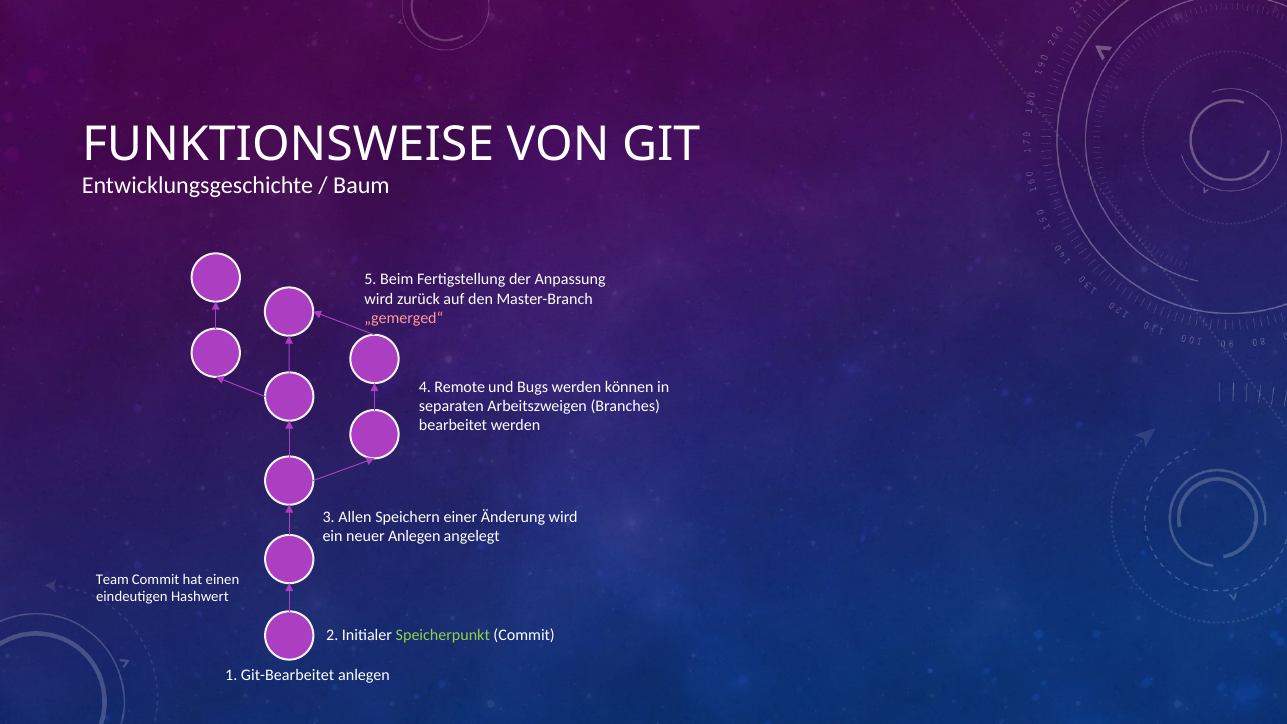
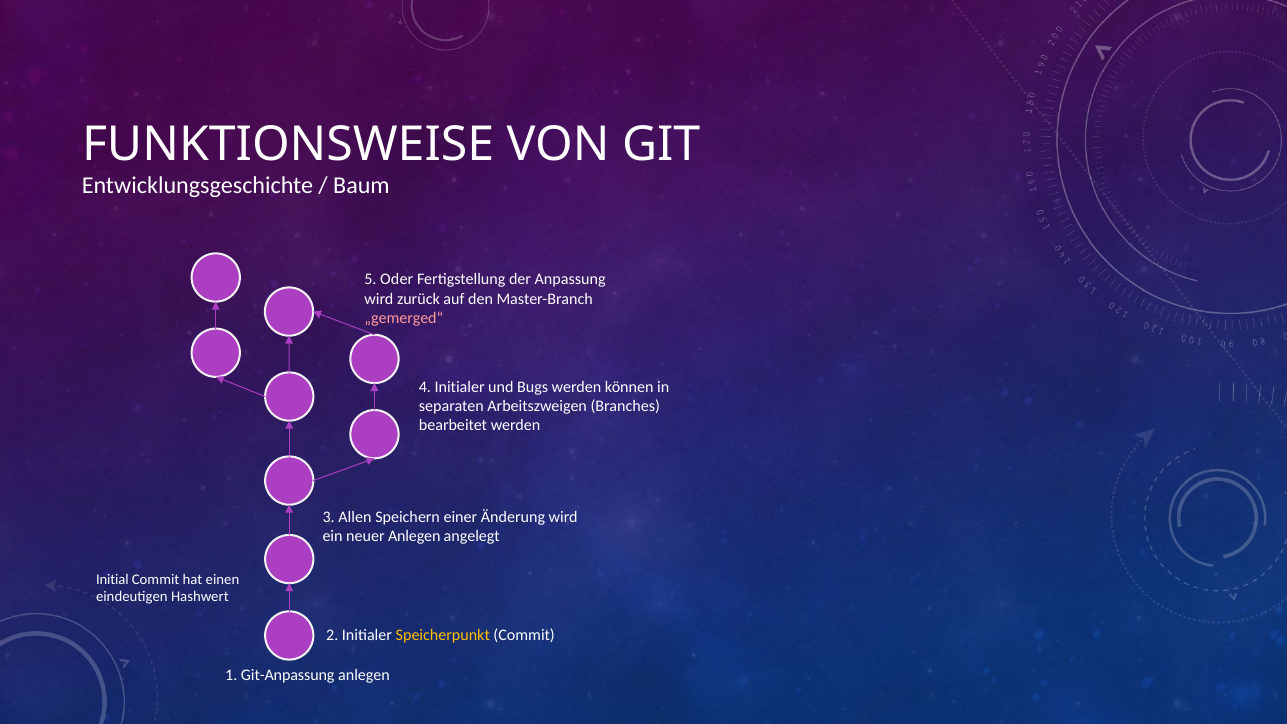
Beim: Beim -> Oder
4 Remote: Remote -> Initialer
Team: Team -> Initial
Speicherpunkt colour: light green -> yellow
Git-Bearbeitet: Git-Bearbeitet -> Git-Anpassung
